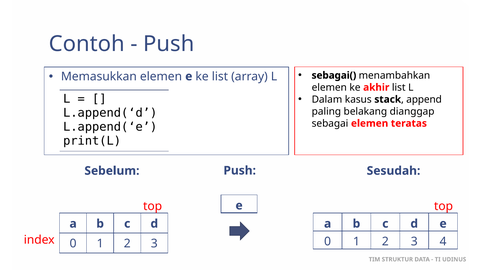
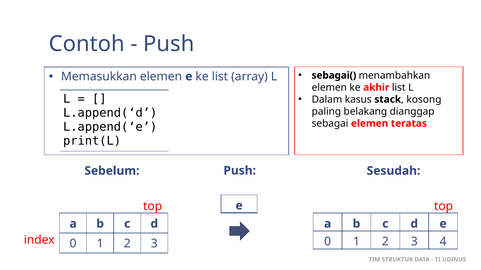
append: append -> kosong
